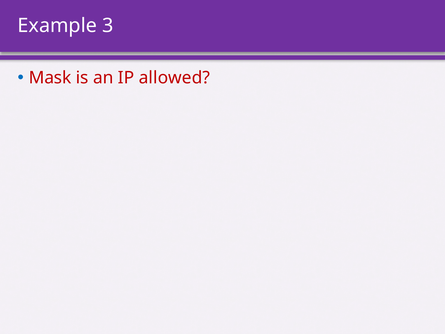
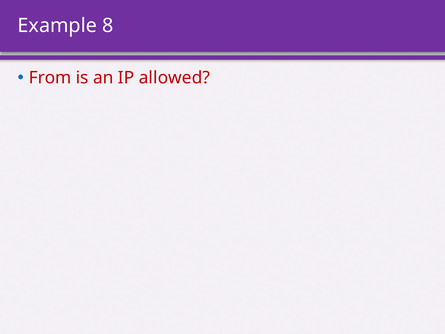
3: 3 -> 8
Mask: Mask -> From
